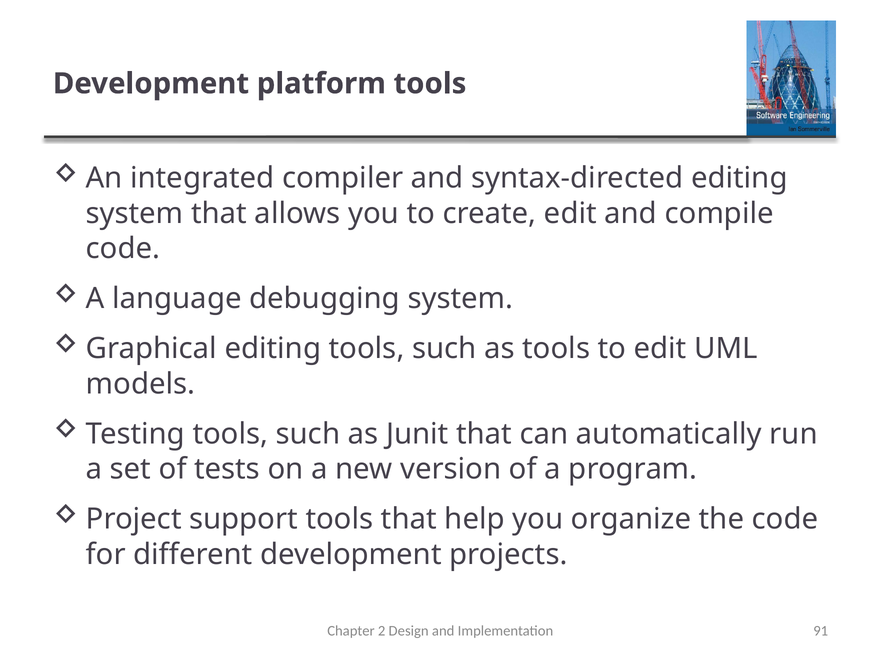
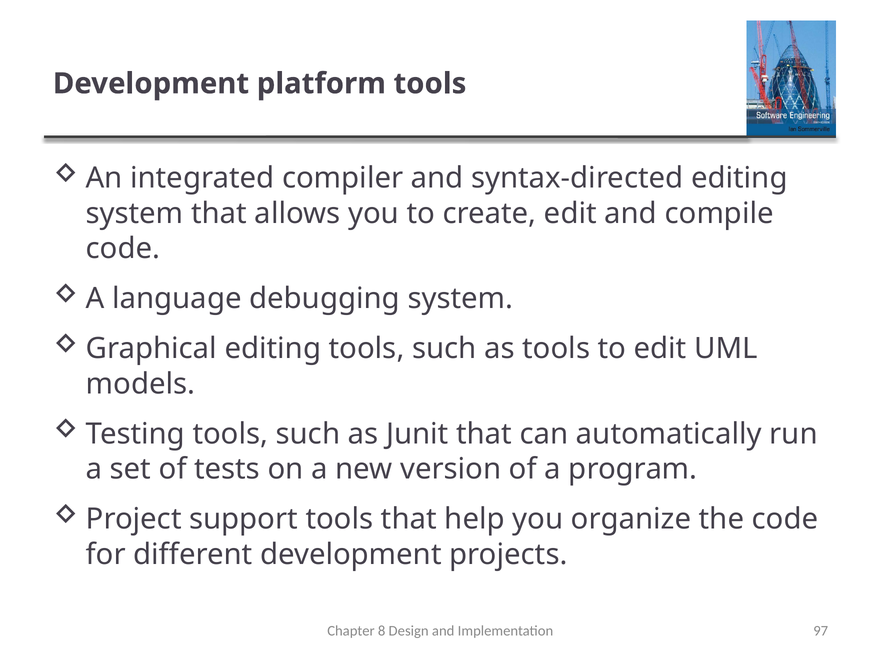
2: 2 -> 8
91: 91 -> 97
